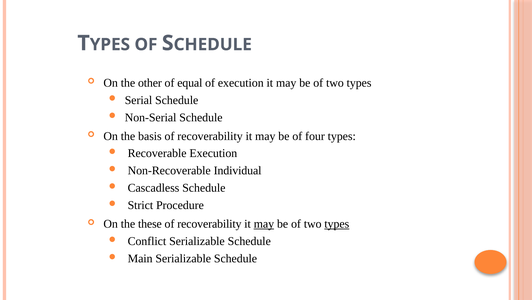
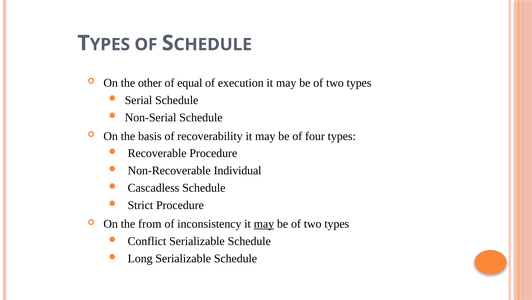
Recoverable Execution: Execution -> Procedure
these: these -> from
recoverability at (209, 224): recoverability -> inconsistency
types at (337, 224) underline: present -> none
Main: Main -> Long
